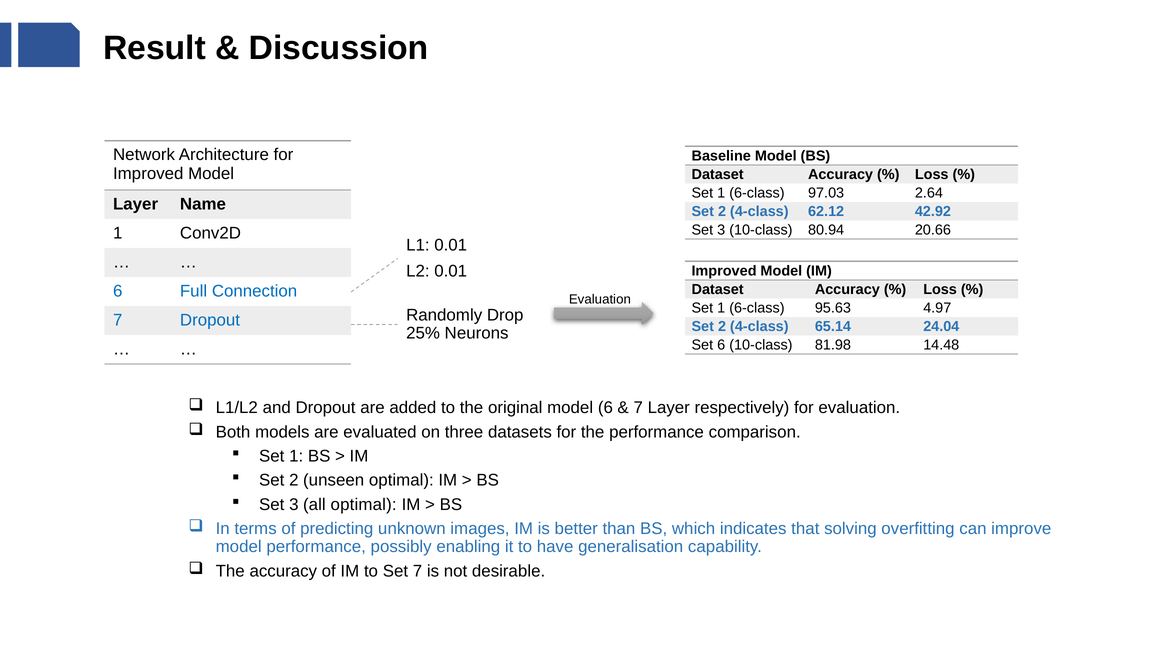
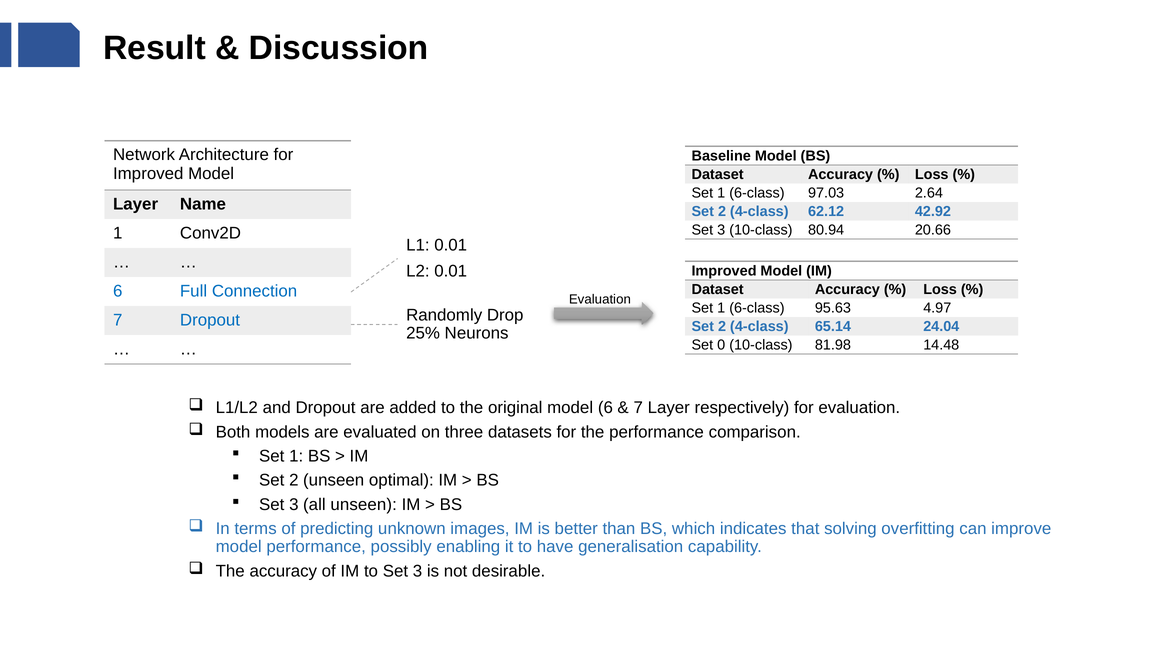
Set 6: 6 -> 0
all optimal: optimal -> unseen
to Set 7: 7 -> 3
